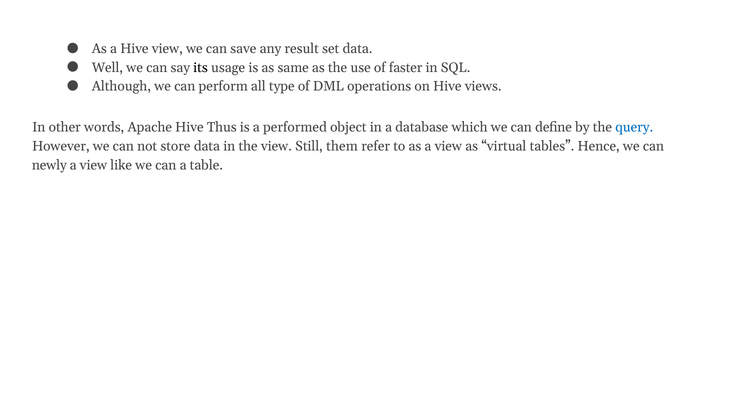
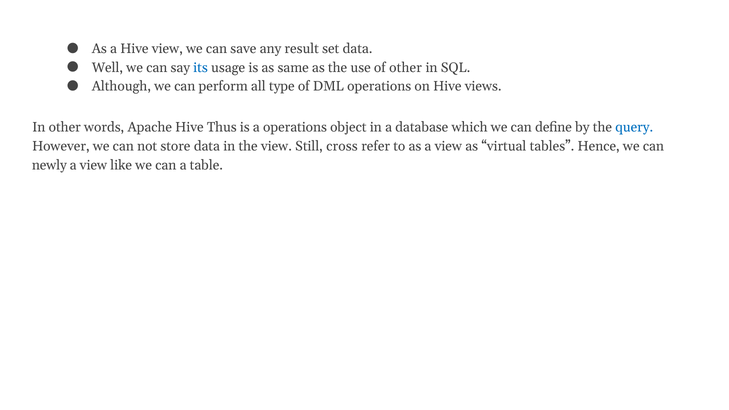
its colour: black -> blue
of faster: faster -> other
a performed: performed -> operations
them: them -> cross
